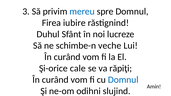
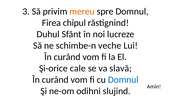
mereu colour: blue -> orange
iubire: iubire -> chipul
răpiţi: răpiţi -> slavă
